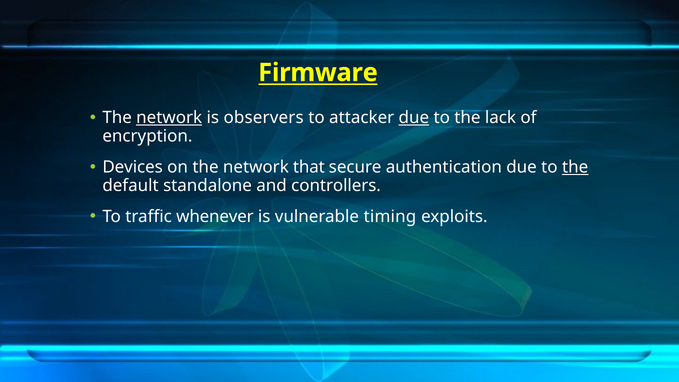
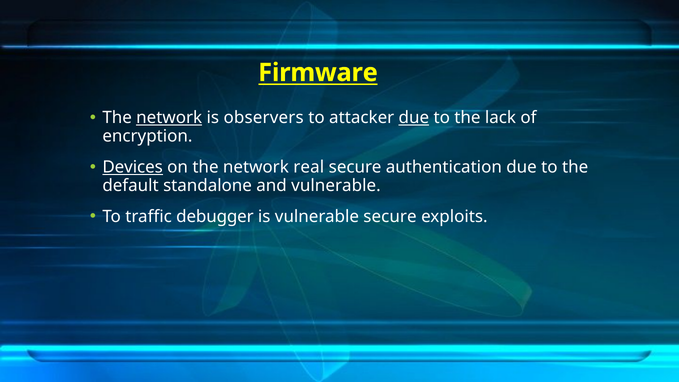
Devices underline: none -> present
that: that -> real
the at (575, 167) underline: present -> none
and controllers: controllers -> vulnerable
whenever: whenever -> debugger
vulnerable timing: timing -> secure
